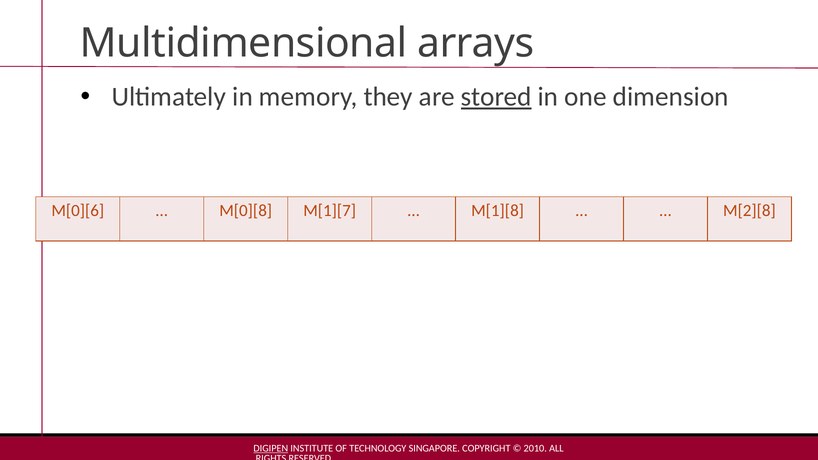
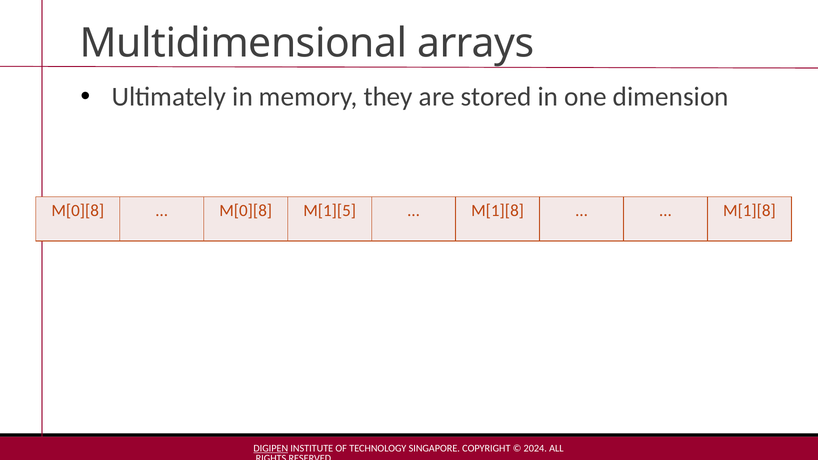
stored underline: present -> none
M[0][6 at (78, 211): M[0][6 -> M[0][8
M[1][7: M[1][7 -> M[1][5
M[2][8 at (749, 211): M[2][8 -> M[1][8
2010: 2010 -> 2024
